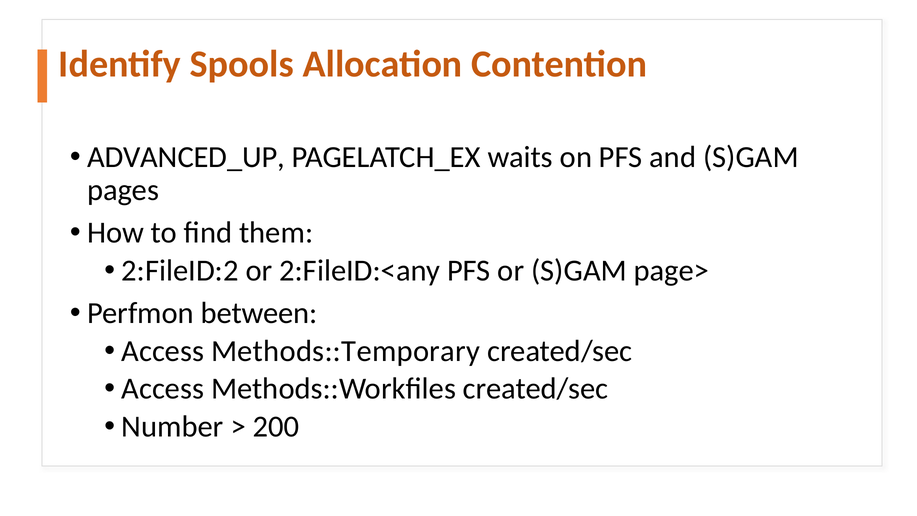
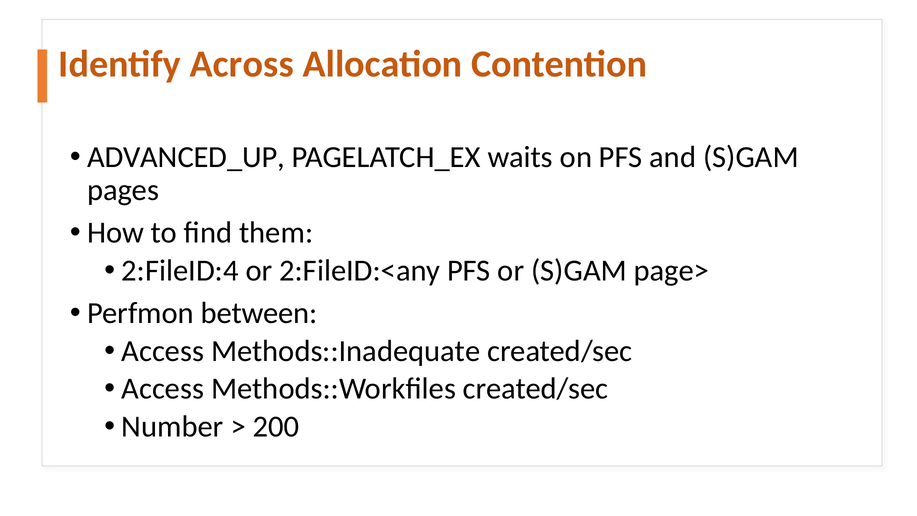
Spools: Spools -> Across
2:FileID:2: 2:FileID:2 -> 2:FileID:4
Methods::Temporary: Methods::Temporary -> Methods::Inadequate
